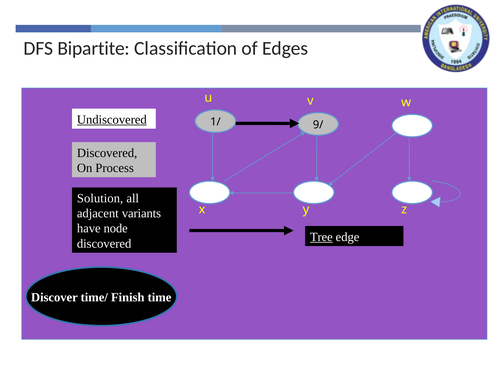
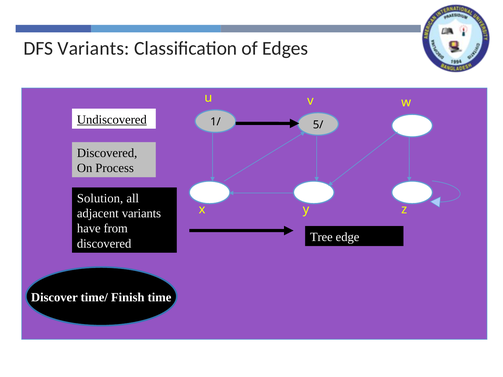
DFS Bipartite: Bipartite -> Variants
9/: 9/ -> 5/
node: node -> from
Tree underline: present -> none
